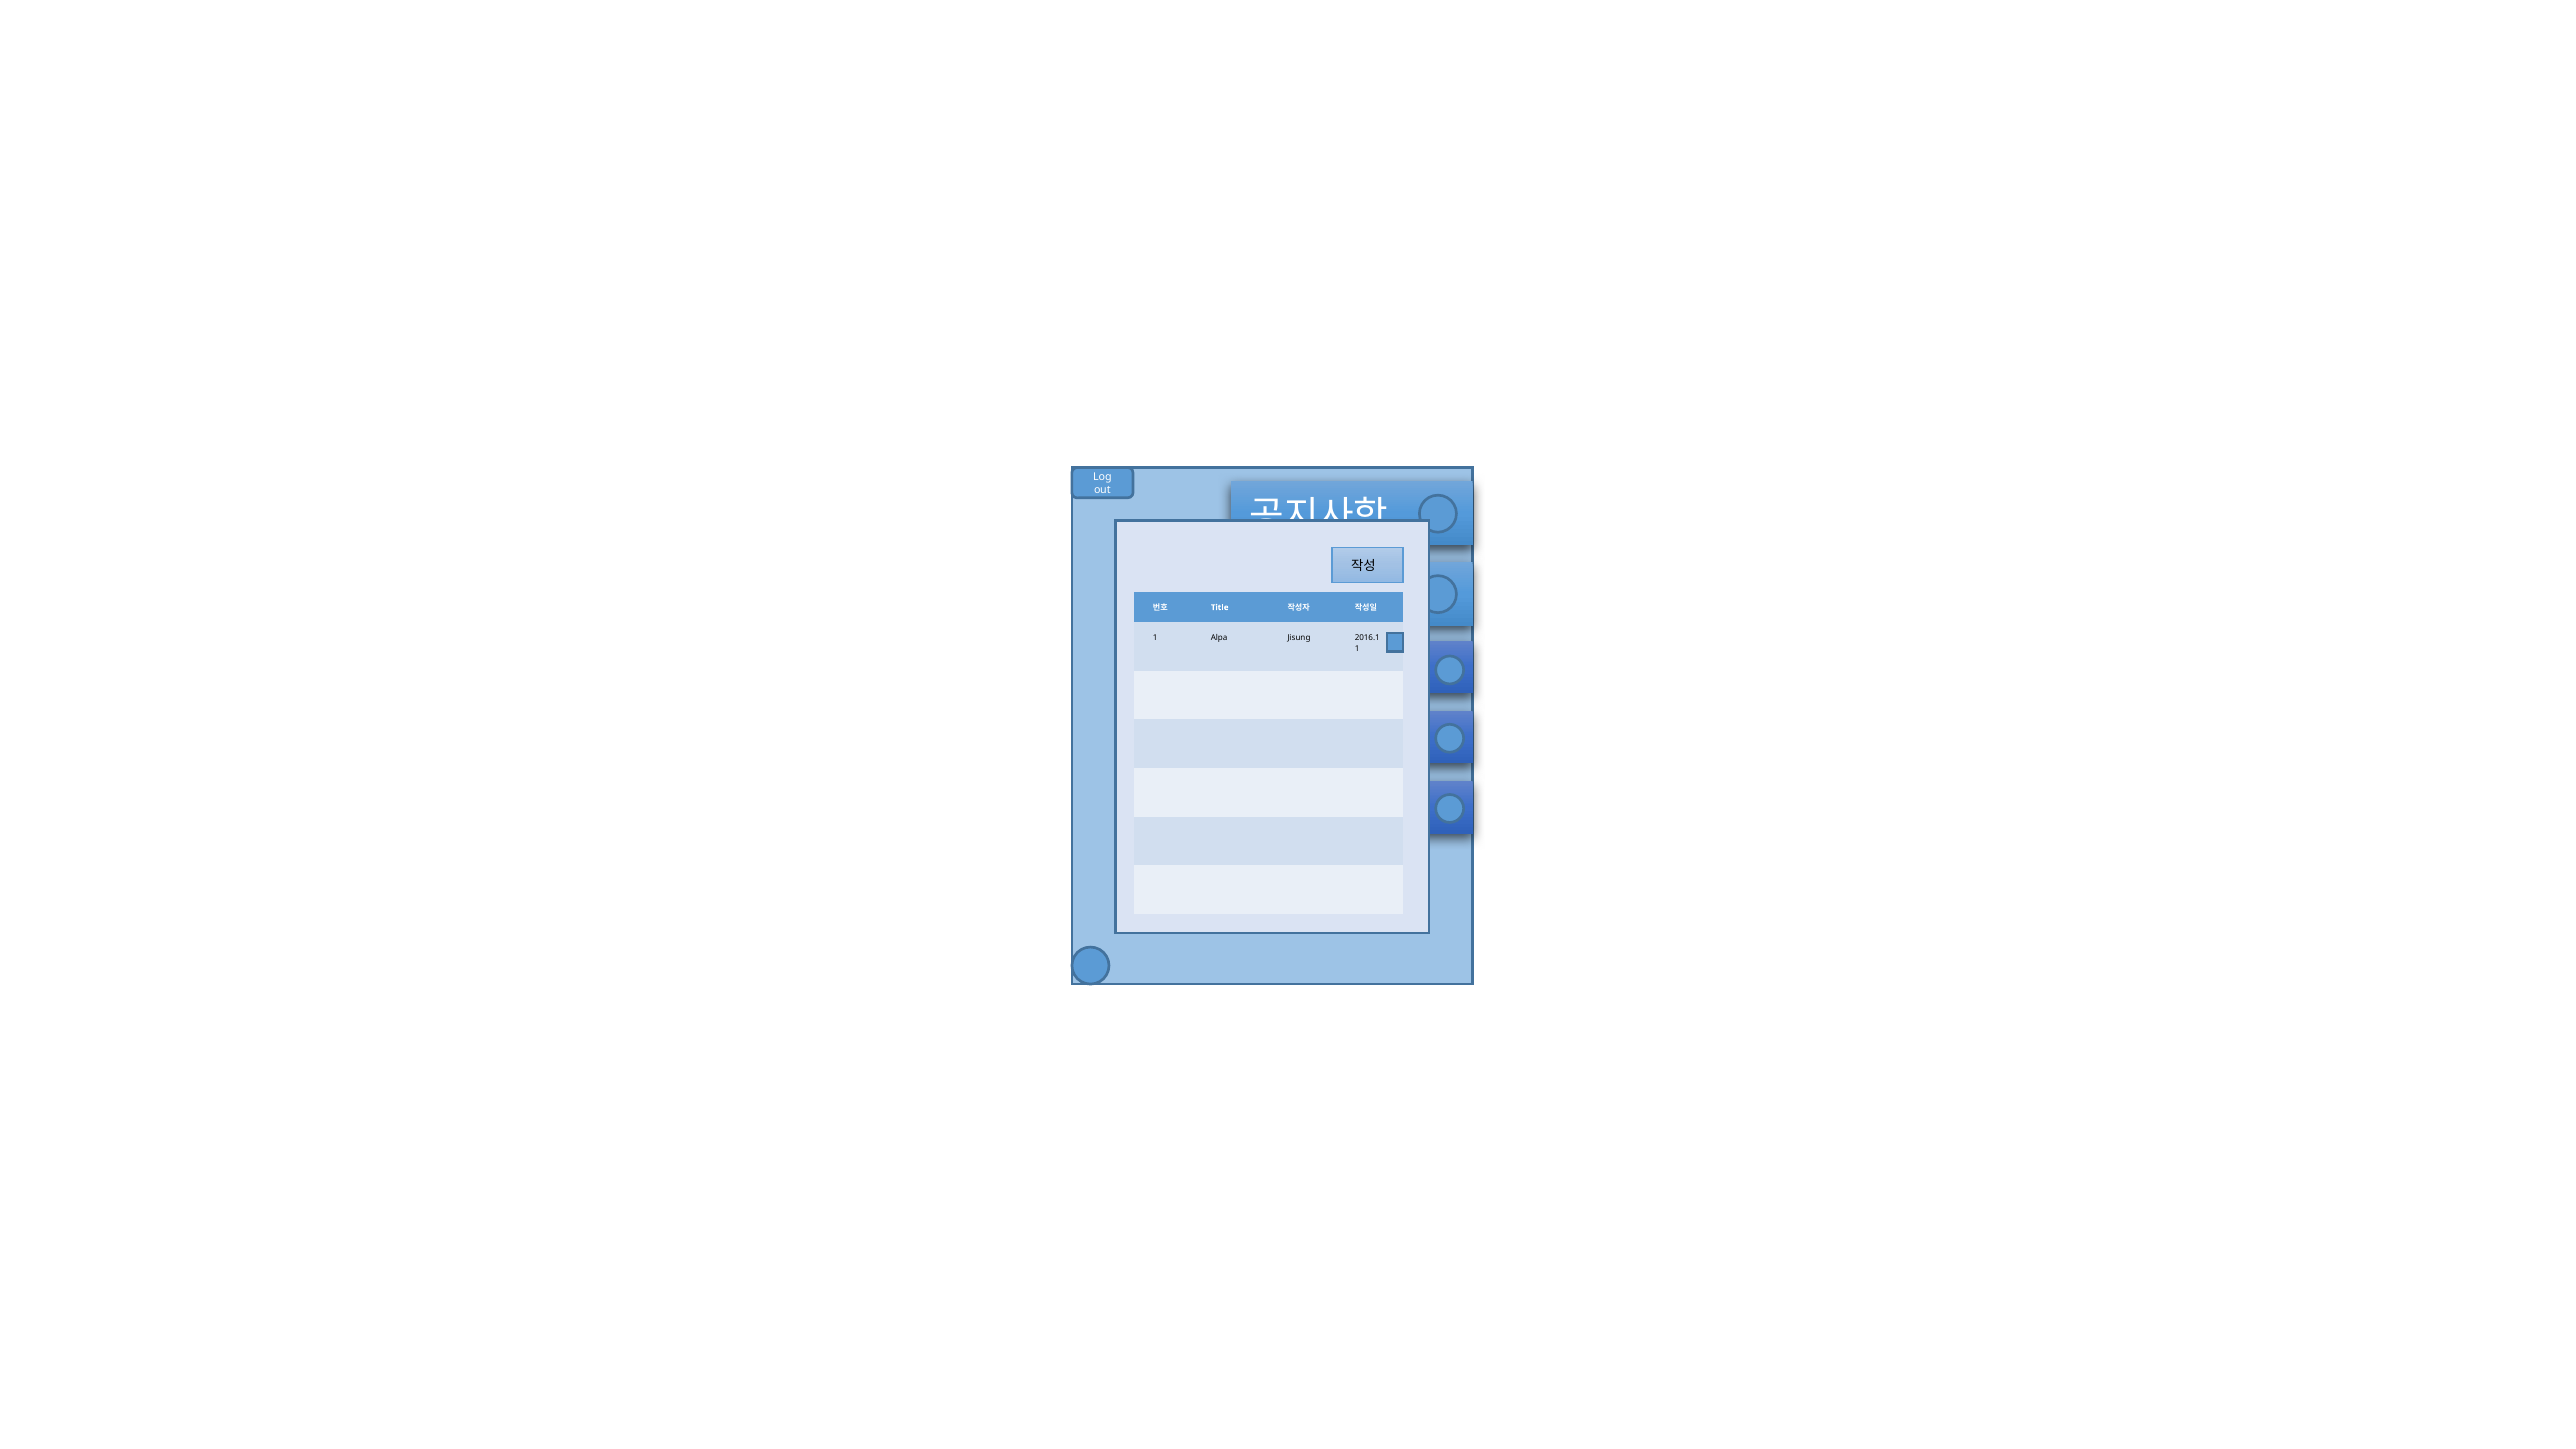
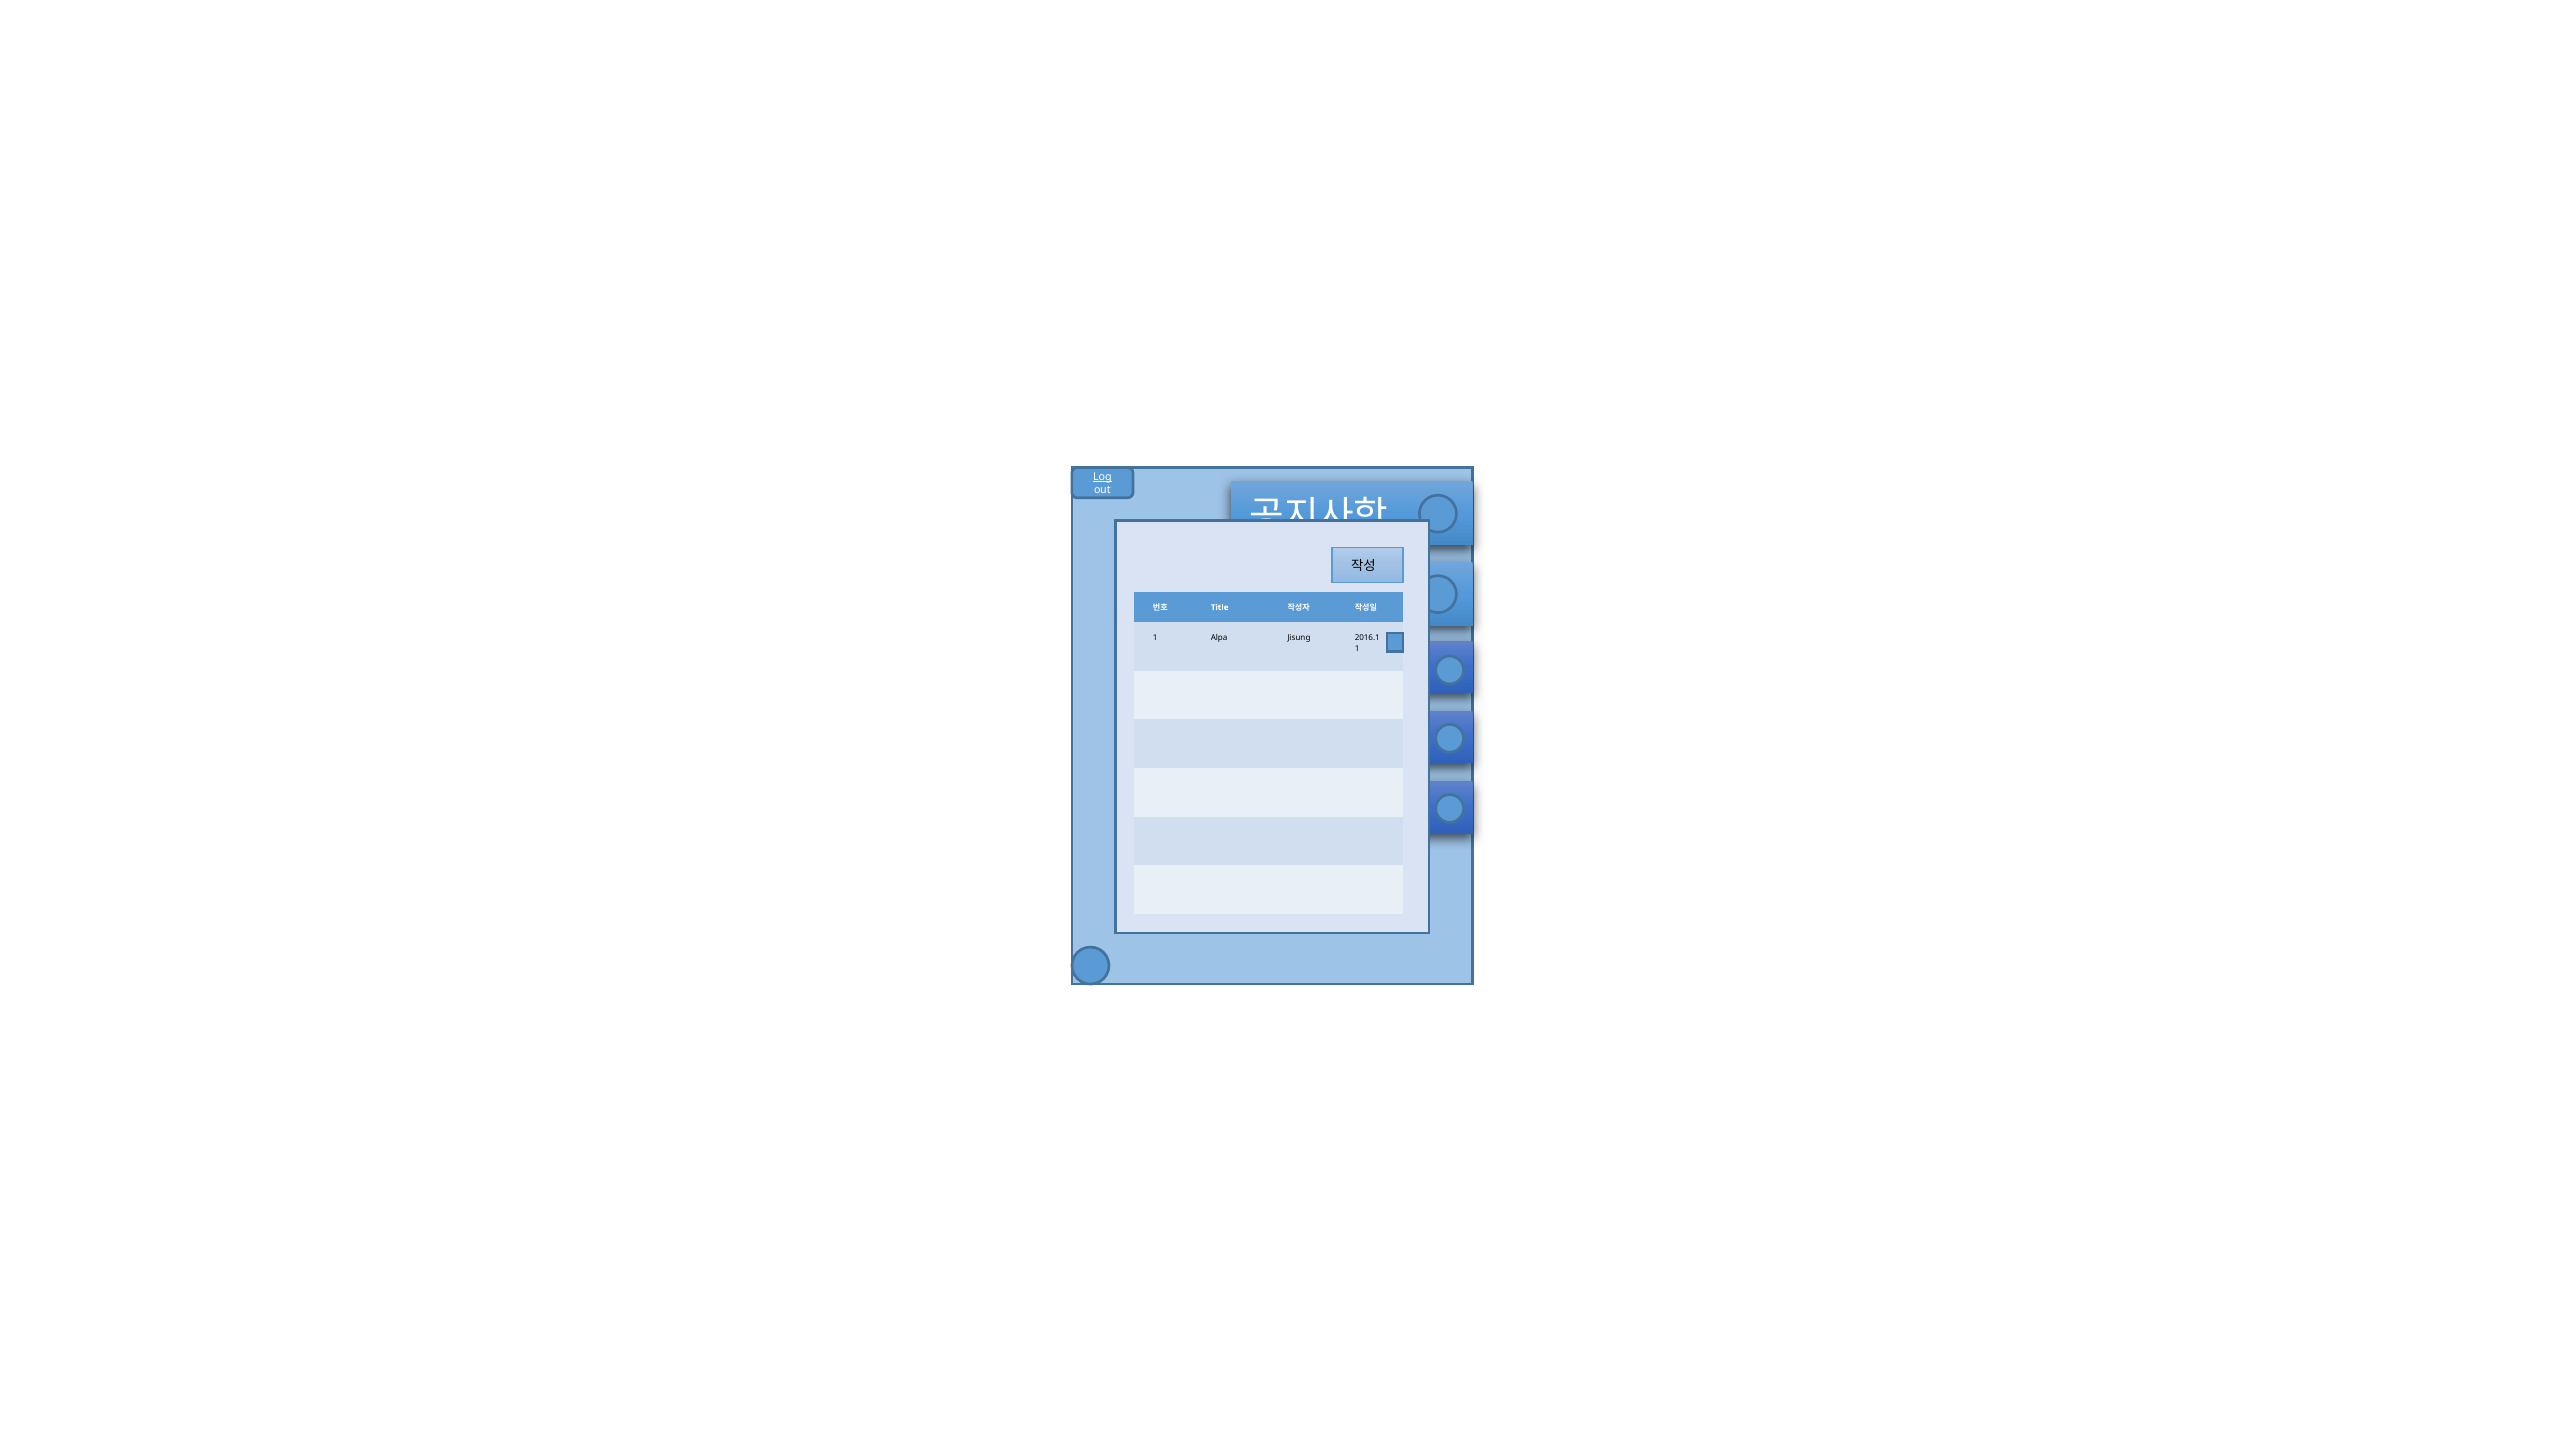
Log at (1102, 477) underline: none -> present
